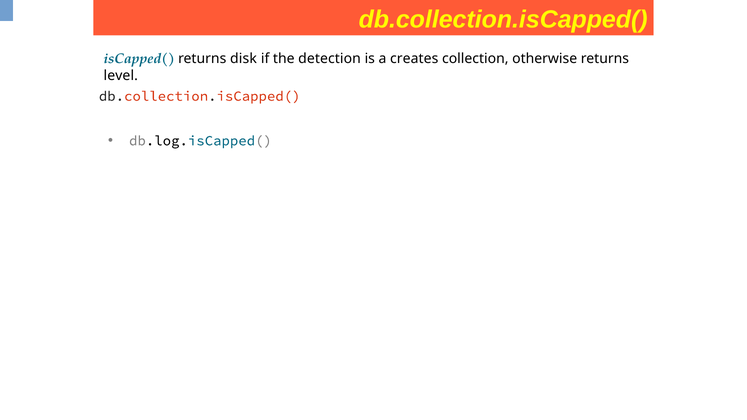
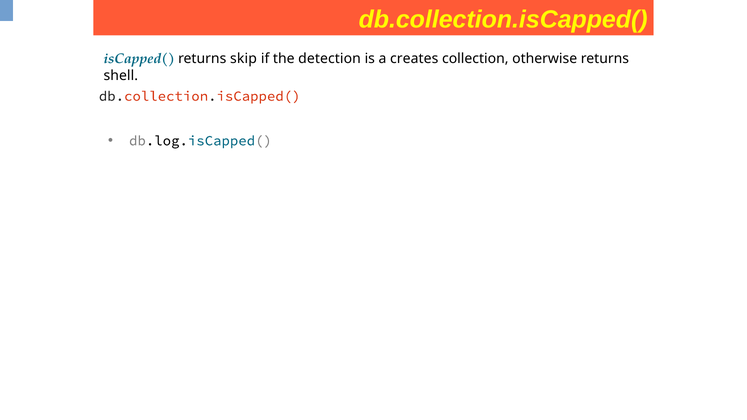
disk: disk -> skip
level: level -> shell
